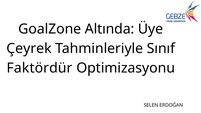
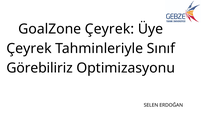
GoalZone Altında: Altında -> Çeyrek
Faktördür: Faktördür -> Görebiliriz
